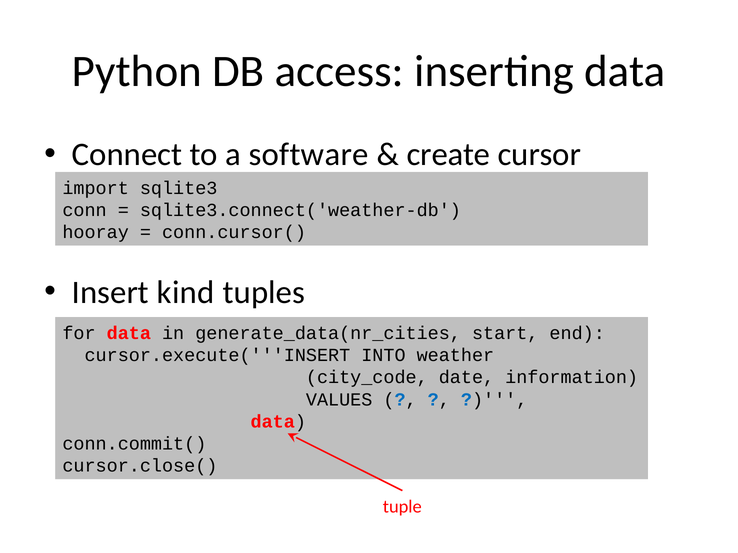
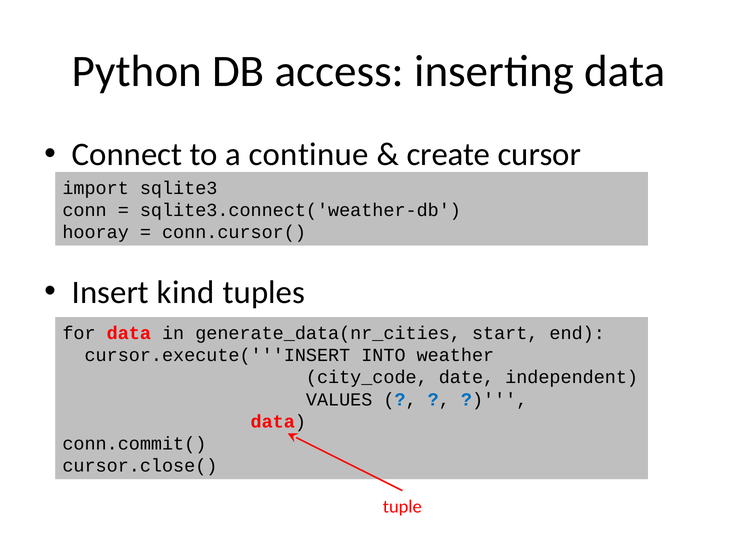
software: software -> continue
information: information -> independent
